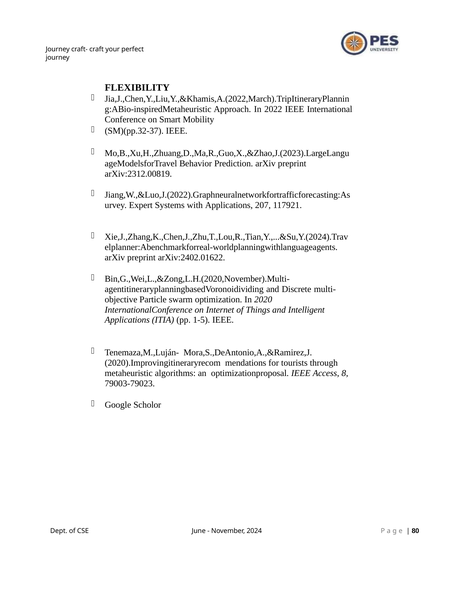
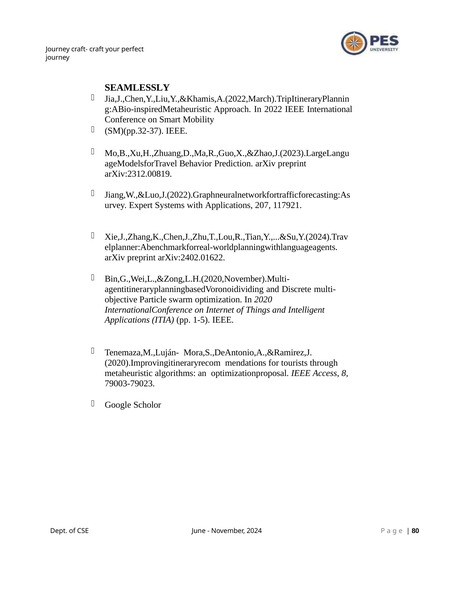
FLEXIBILITY: FLEXIBILITY -> SEAMLESSLY
